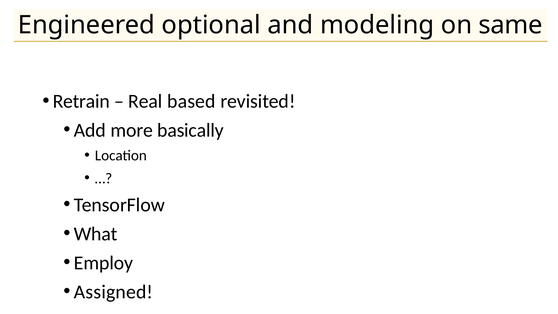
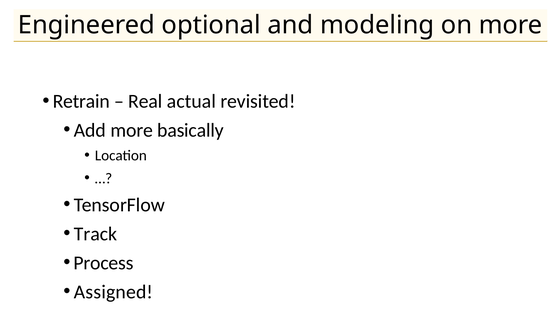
on same: same -> more
based: based -> actual
What: What -> Track
Employ: Employ -> Process
